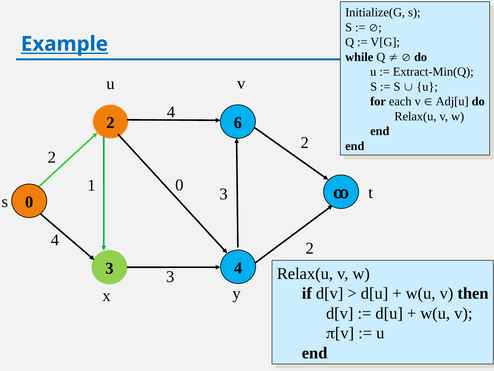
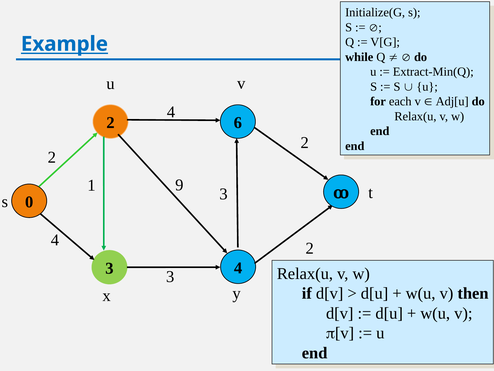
1 0: 0 -> 9
